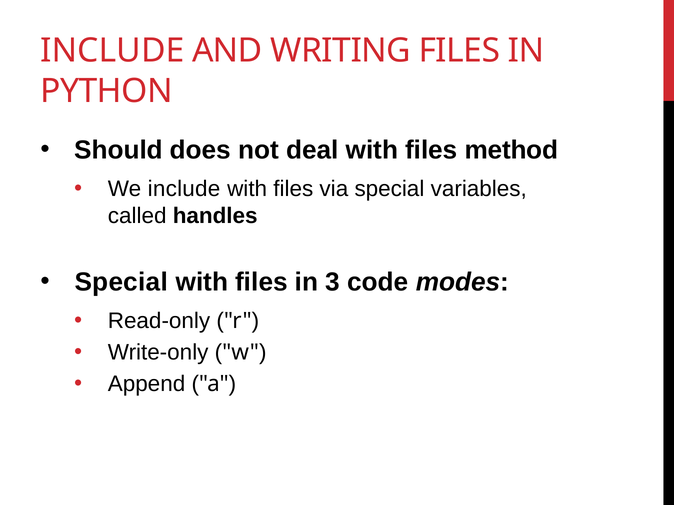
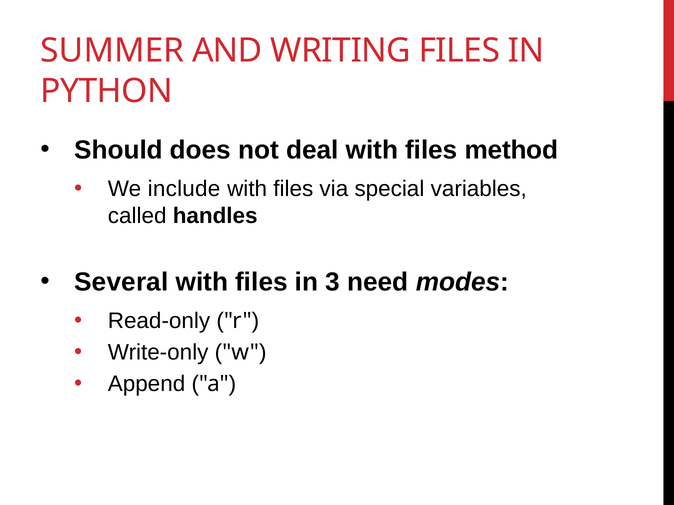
INCLUDE at (112, 51): INCLUDE -> SUMMER
Special at (121, 282): Special -> Several
code: code -> need
